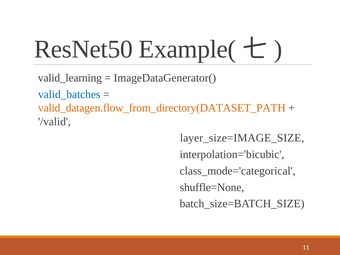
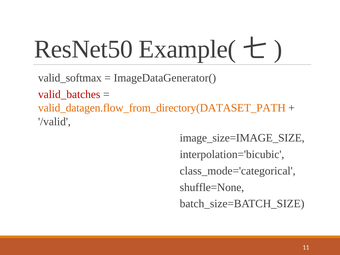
valid_learning: valid_learning -> valid_softmax
valid_batches colour: blue -> red
layer_size=IMAGE_SIZE: layer_size=IMAGE_SIZE -> image_size=IMAGE_SIZE
